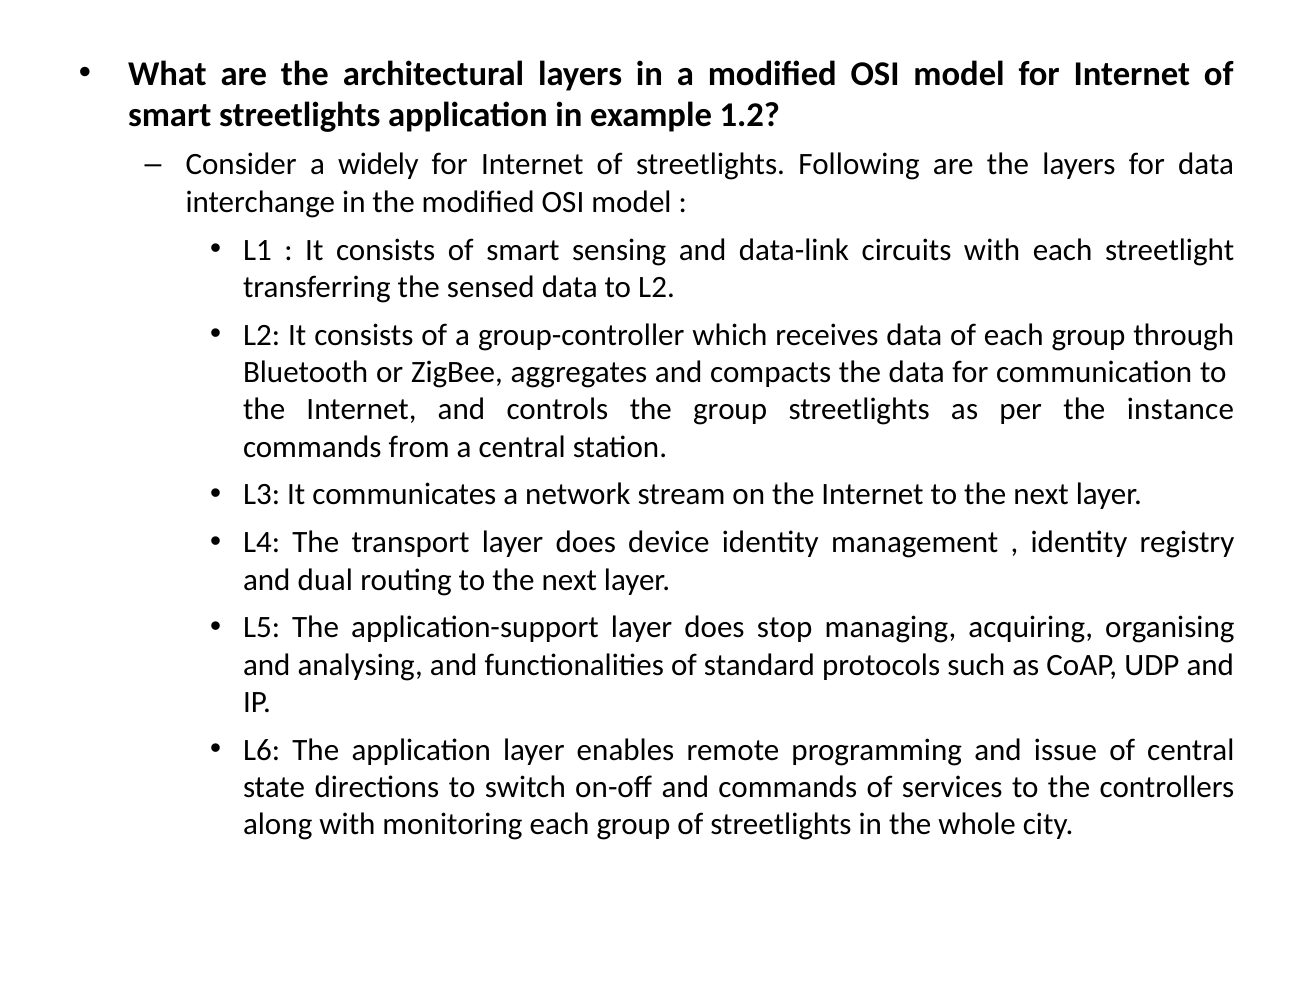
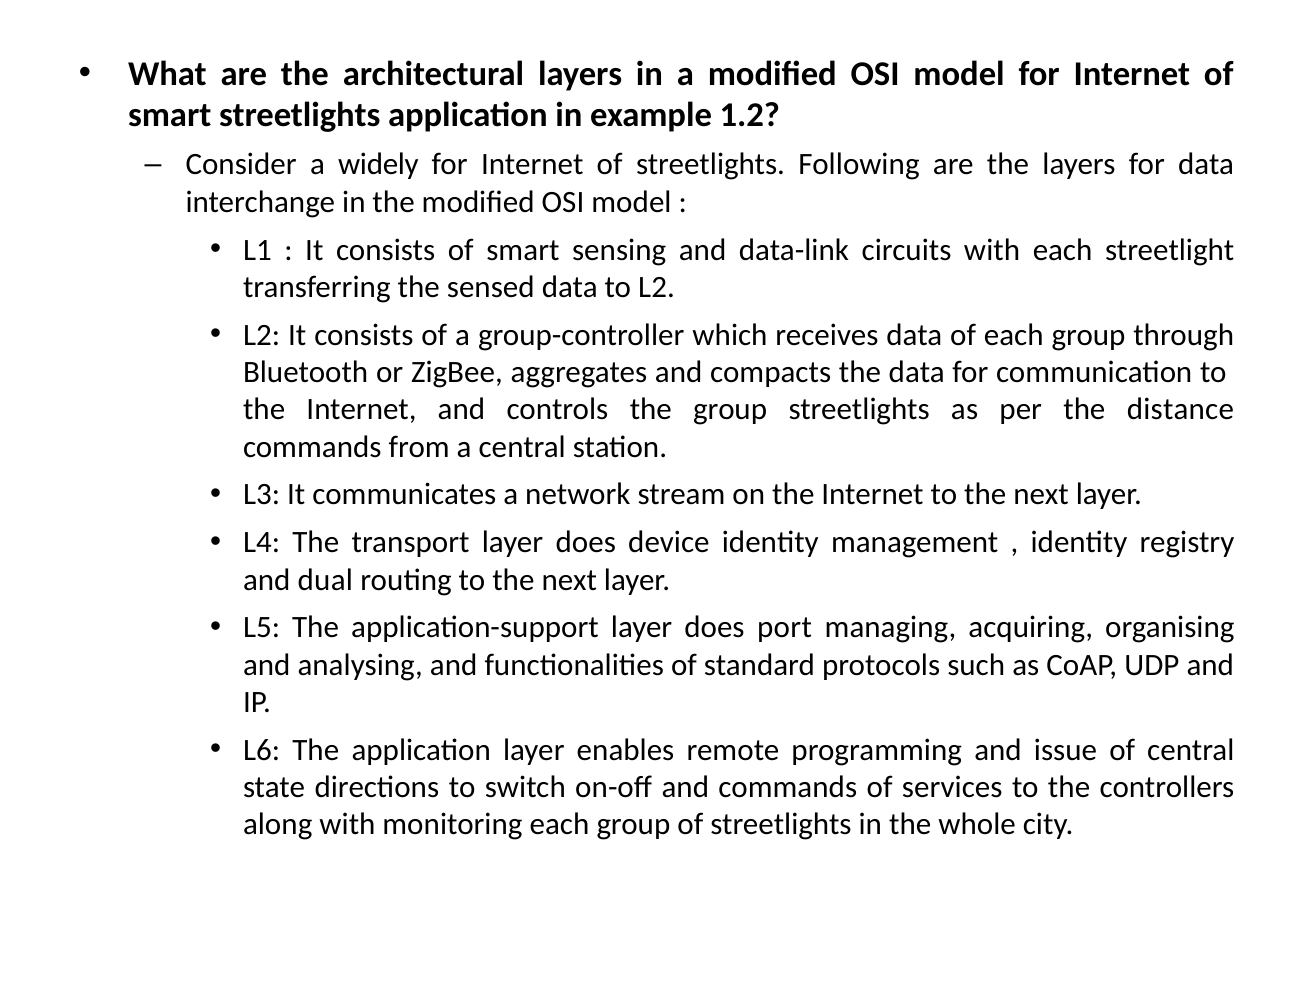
instance: instance -> distance
stop: stop -> port
